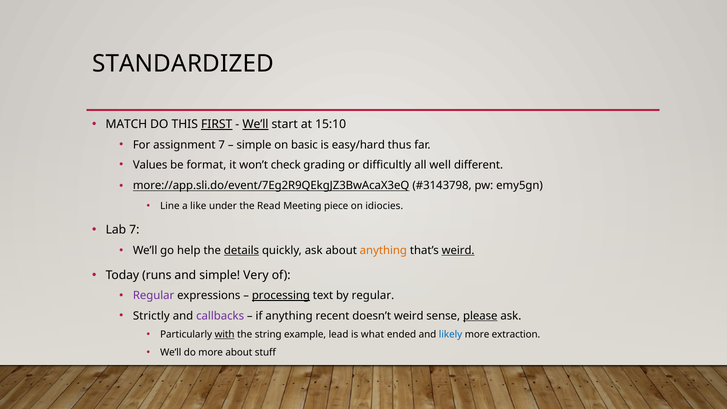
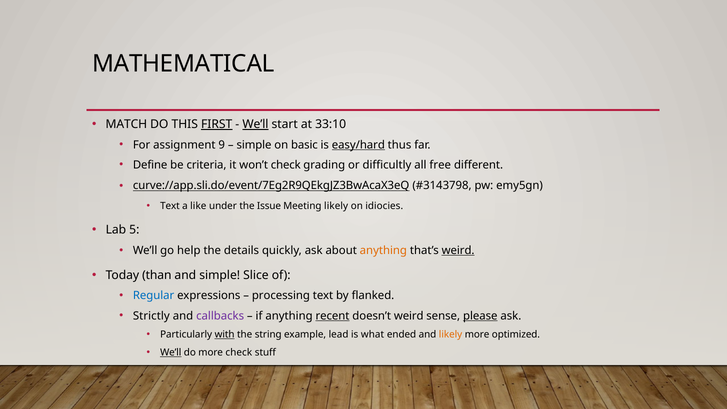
STANDARDIZED: STANDARDIZED -> MATHEMATICAL
15:10: 15:10 -> 33:10
assignment 7: 7 -> 9
easy/hard underline: none -> present
Values: Values -> Define
format: format -> criteria
well: well -> free
more://app.sli.do/event/7Eg2R9QEkgJZ3BwAcaX3eQ: more://app.sli.do/event/7Eg2R9QEkgJZ3BwAcaX3eQ -> curve://app.sli.do/event/7Eg2R9QEkgJZ3BwAcaX3eQ
Line at (170, 206): Line -> Text
Read: Read -> Issue
Meeting piece: piece -> likely
Lab 7: 7 -> 5
details underline: present -> none
runs: runs -> than
Very: Very -> Slice
Regular at (154, 296) colour: purple -> blue
processing underline: present -> none
by regular: regular -> flanked
recent underline: none -> present
likely at (451, 334) colour: blue -> orange
extraction: extraction -> optimized
We’ll at (171, 352) underline: none -> present
more about: about -> check
